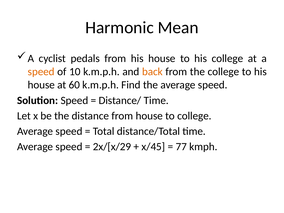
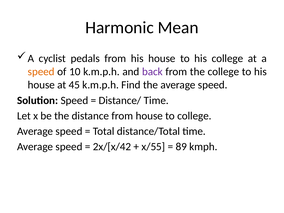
back colour: orange -> purple
60: 60 -> 45
2x/[x/29: 2x/[x/29 -> 2x/[x/42
x/45: x/45 -> x/55
77: 77 -> 89
